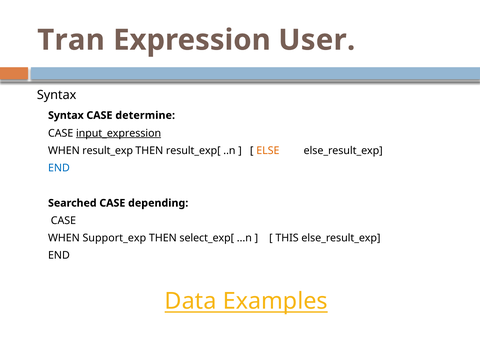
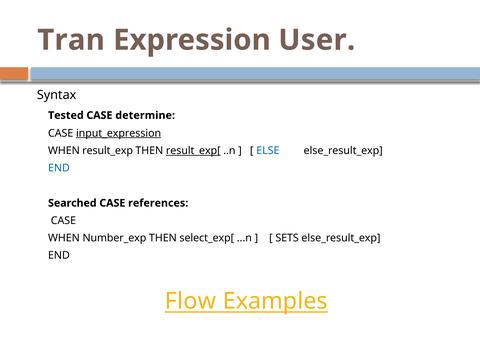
Syntax at (66, 115): Syntax -> Tested
result_exp[ underline: none -> present
ELSE colour: orange -> blue
depending: depending -> references
Support_exp: Support_exp -> Number_exp
THIS: THIS -> SETS
Data: Data -> Flow
